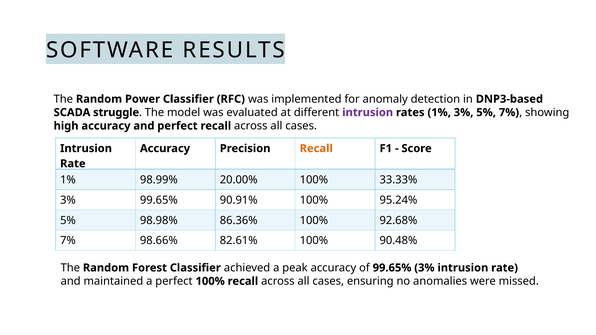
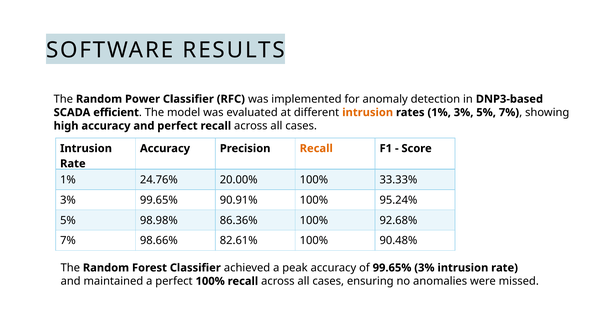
struggle: struggle -> efficient
intrusion at (368, 113) colour: purple -> orange
98.99%: 98.99% -> 24.76%
